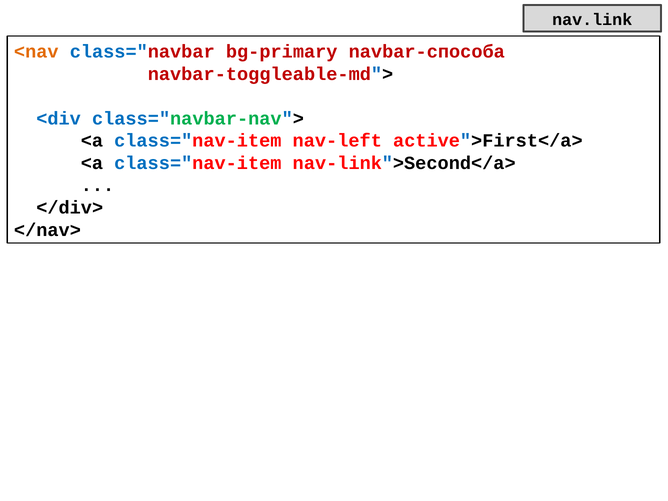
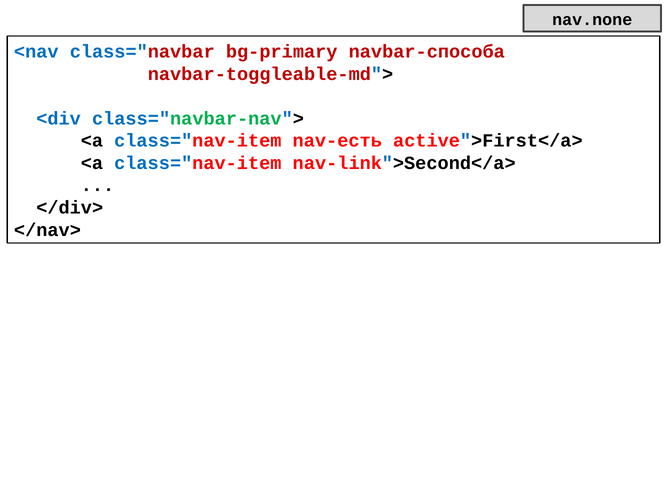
nav.link: nav.link -> nav.none
<nav colour: orange -> blue
nav-left: nav-left -> nav-есть
